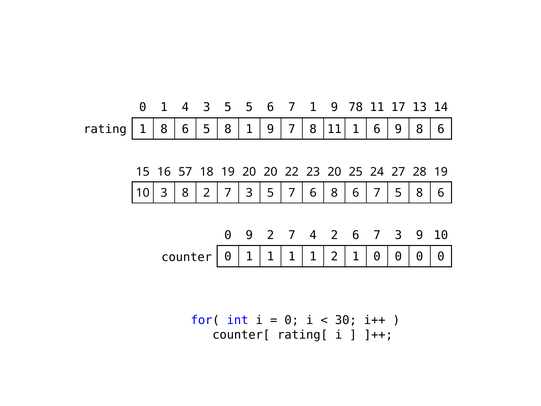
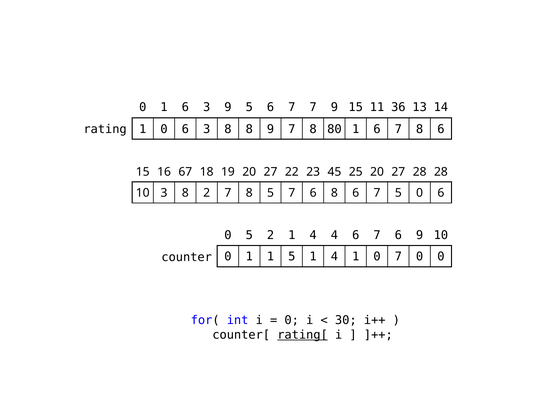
0 1 4: 4 -> 6
5 at (228, 107): 5 -> 9
7 1: 1 -> 7
9 78: 78 -> 15
17: 17 -> 36
8 at (164, 129): 8 -> 0
5 at (207, 129): 5 -> 3
8 1: 1 -> 8
8 11: 11 -> 80
1 6 9: 9 -> 7
57: 57 -> 67
19 20 20: 20 -> 27
23 20: 20 -> 45
25 24: 24 -> 20
28 19: 19 -> 28
2 7 3: 3 -> 8
7 5 8: 8 -> 0
0 9: 9 -> 5
7 at (292, 235): 7 -> 1
4 2: 2 -> 4
6 7 3: 3 -> 6
0 1 1 1: 1 -> 5
2 at (334, 256): 2 -> 4
1 0 0: 0 -> 7
rating[ underline: none -> present
